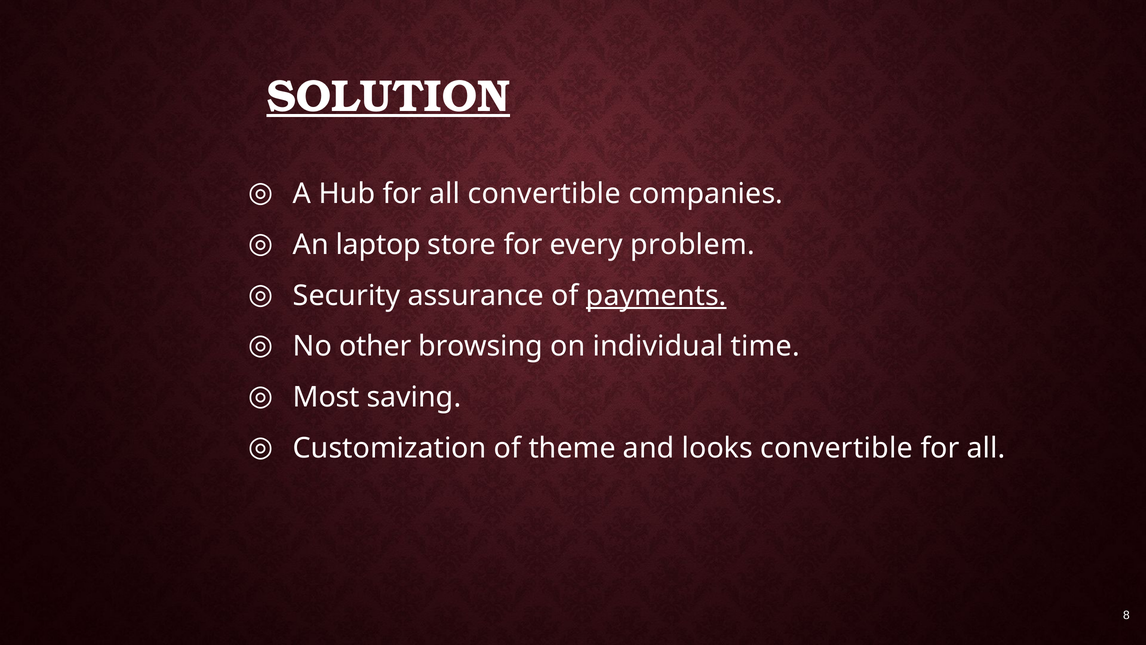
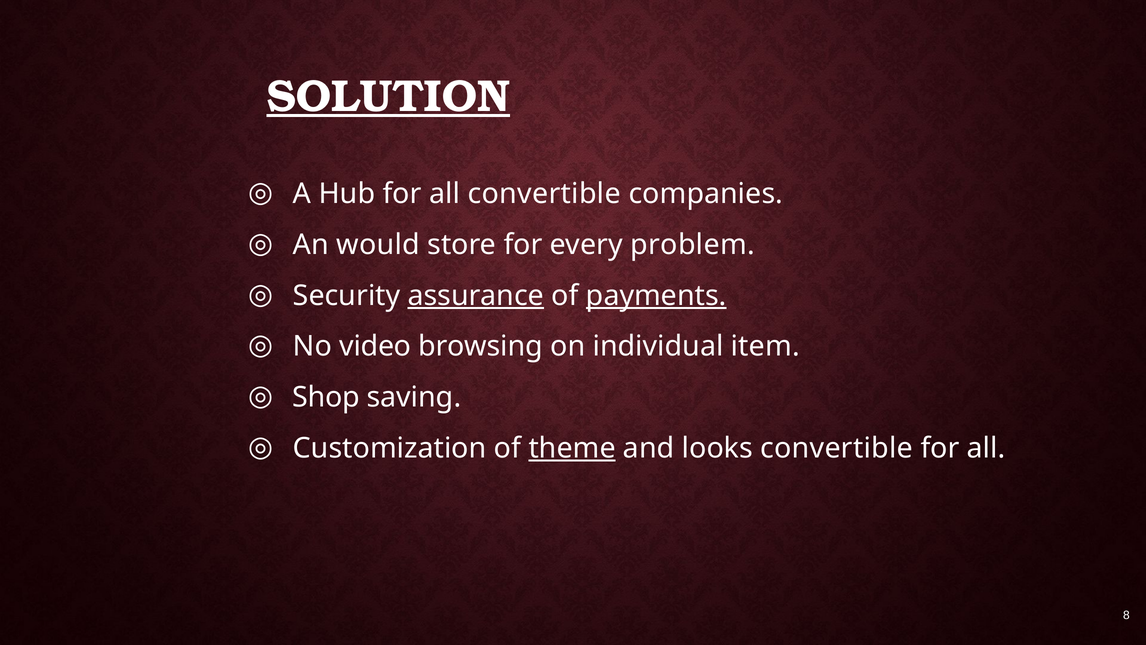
laptop: laptop -> would
assurance underline: none -> present
other: other -> video
time: time -> item
Most: Most -> Shop
theme underline: none -> present
